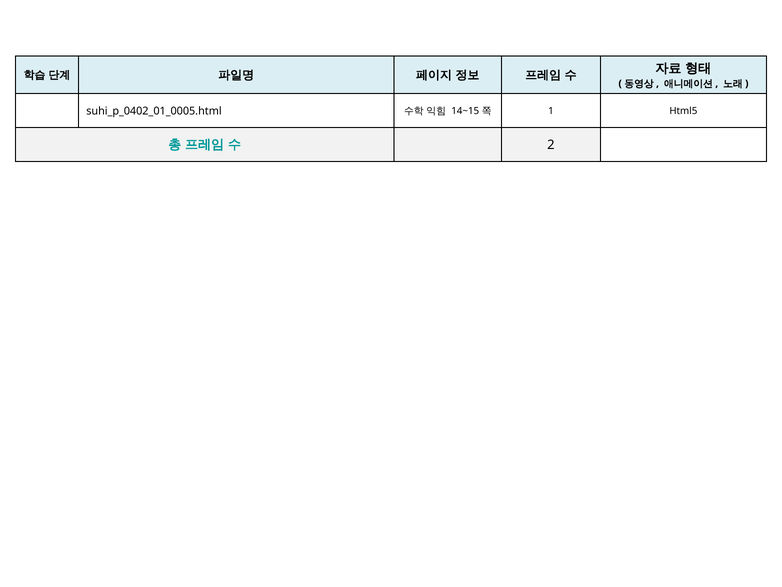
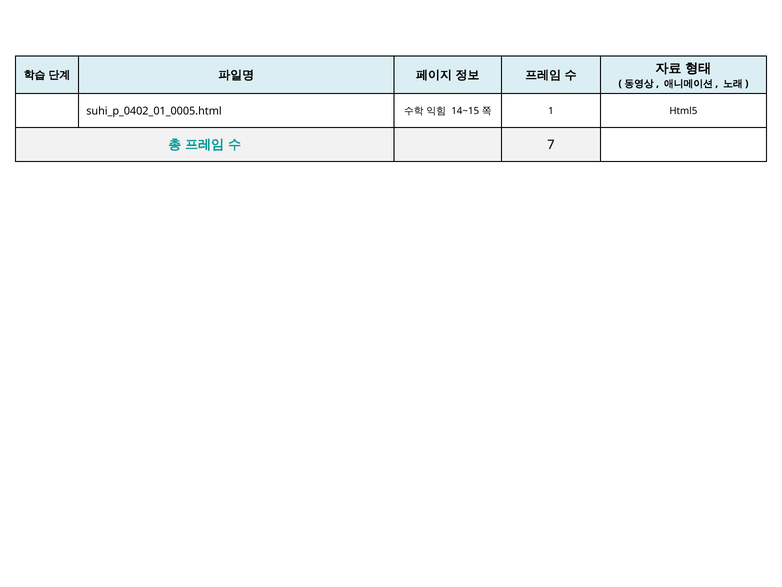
2: 2 -> 7
